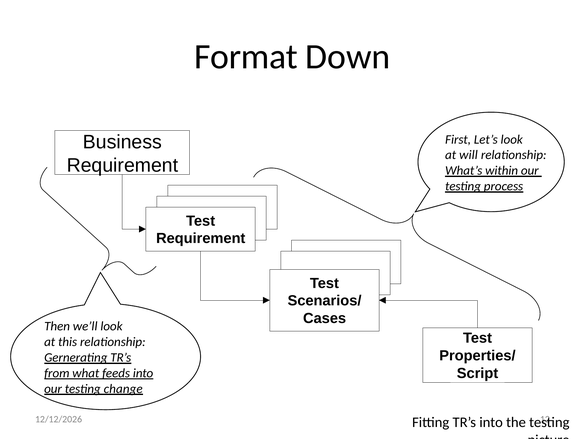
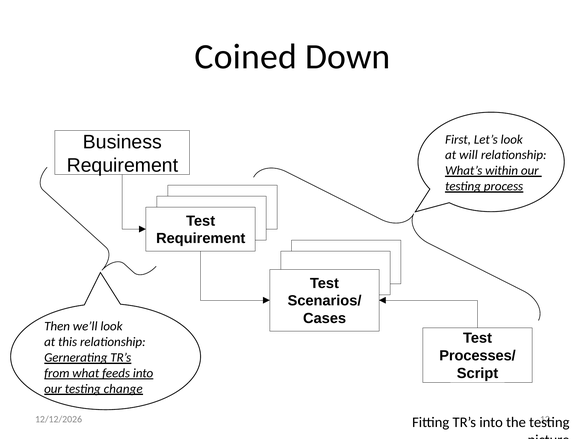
Format: Format -> Coined
Properties/: Properties/ -> Processes/
